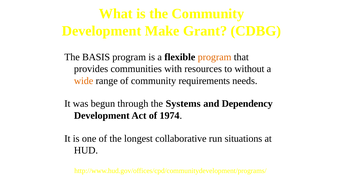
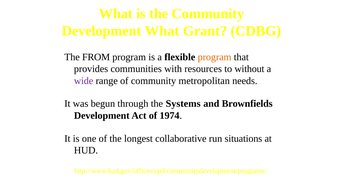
Development Make: Make -> What
BASIS: BASIS -> FROM
wide colour: orange -> purple
requirements: requirements -> metropolitan
Dependency: Dependency -> Brownfields
